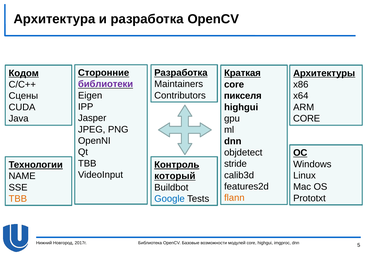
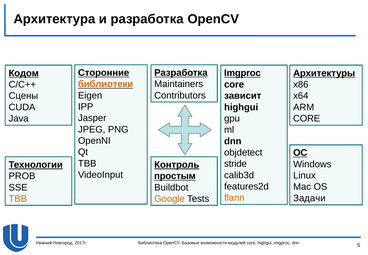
Краткая at (242, 73): Краткая -> Imgproc
библиотеки colour: purple -> orange
пикселя: пикселя -> зависит
NAME: NAME -> PROB
который: который -> простым
Prototxt: Prototxt -> Задачи
Google colour: blue -> orange
